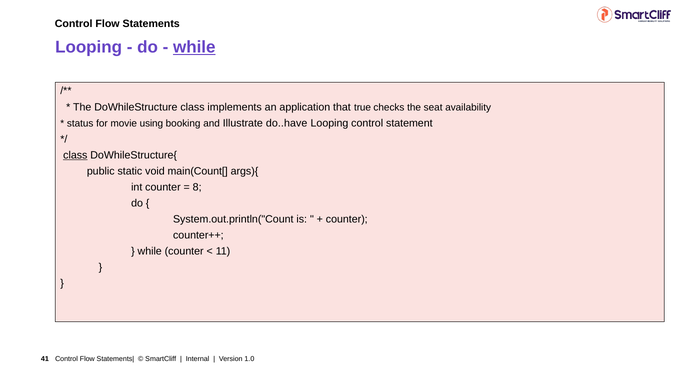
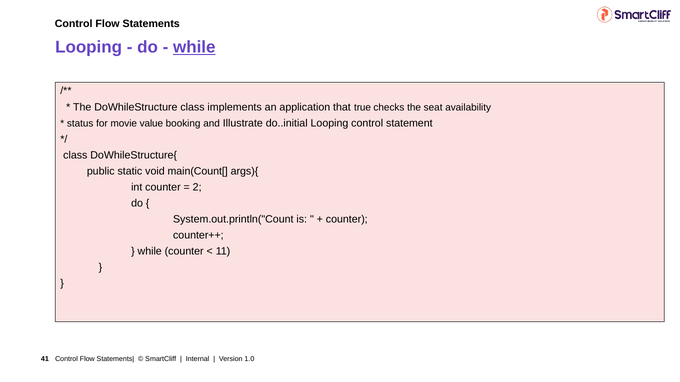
using: using -> value
do..have: do..have -> do..initial
class at (75, 155) underline: present -> none
8: 8 -> 2
